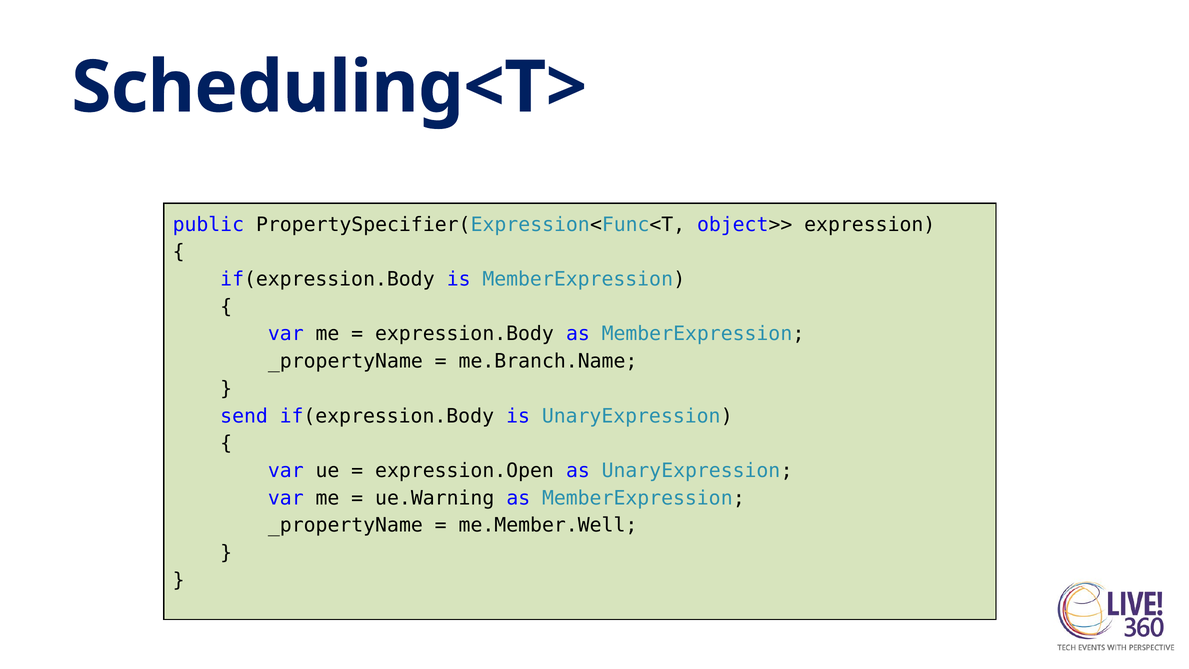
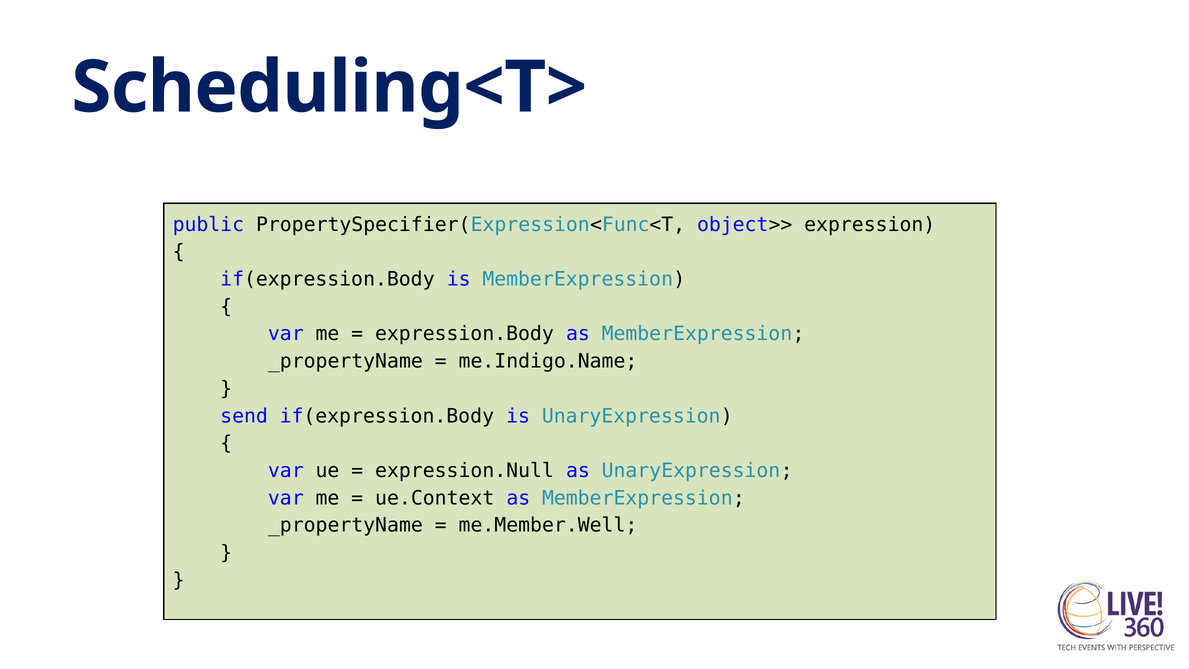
me.Branch.Name: me.Branch.Name -> me.Indigo.Name
expression.Open: expression.Open -> expression.Null
ue.Warning: ue.Warning -> ue.Context
